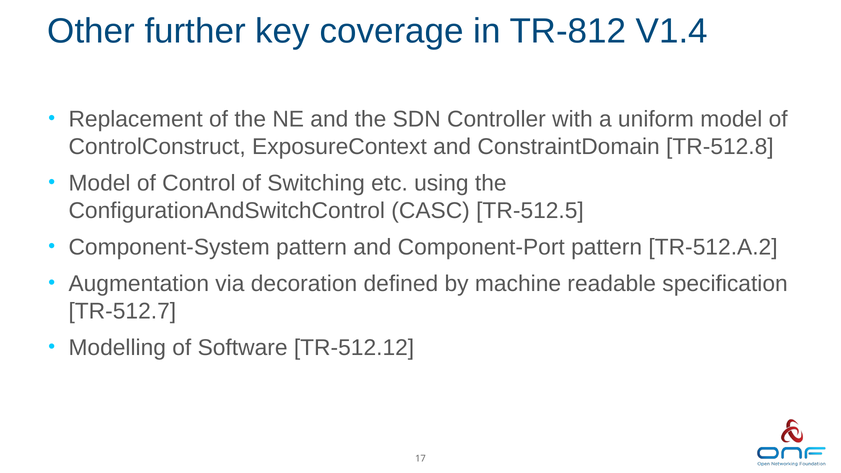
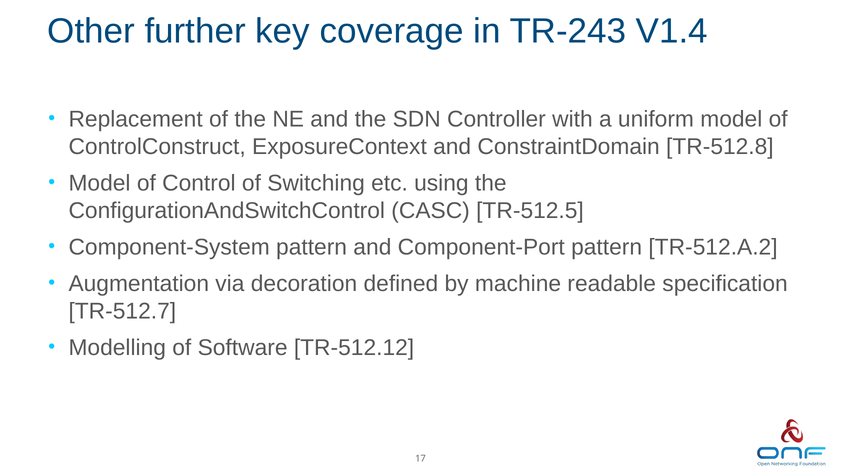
TR-812: TR-812 -> TR-243
